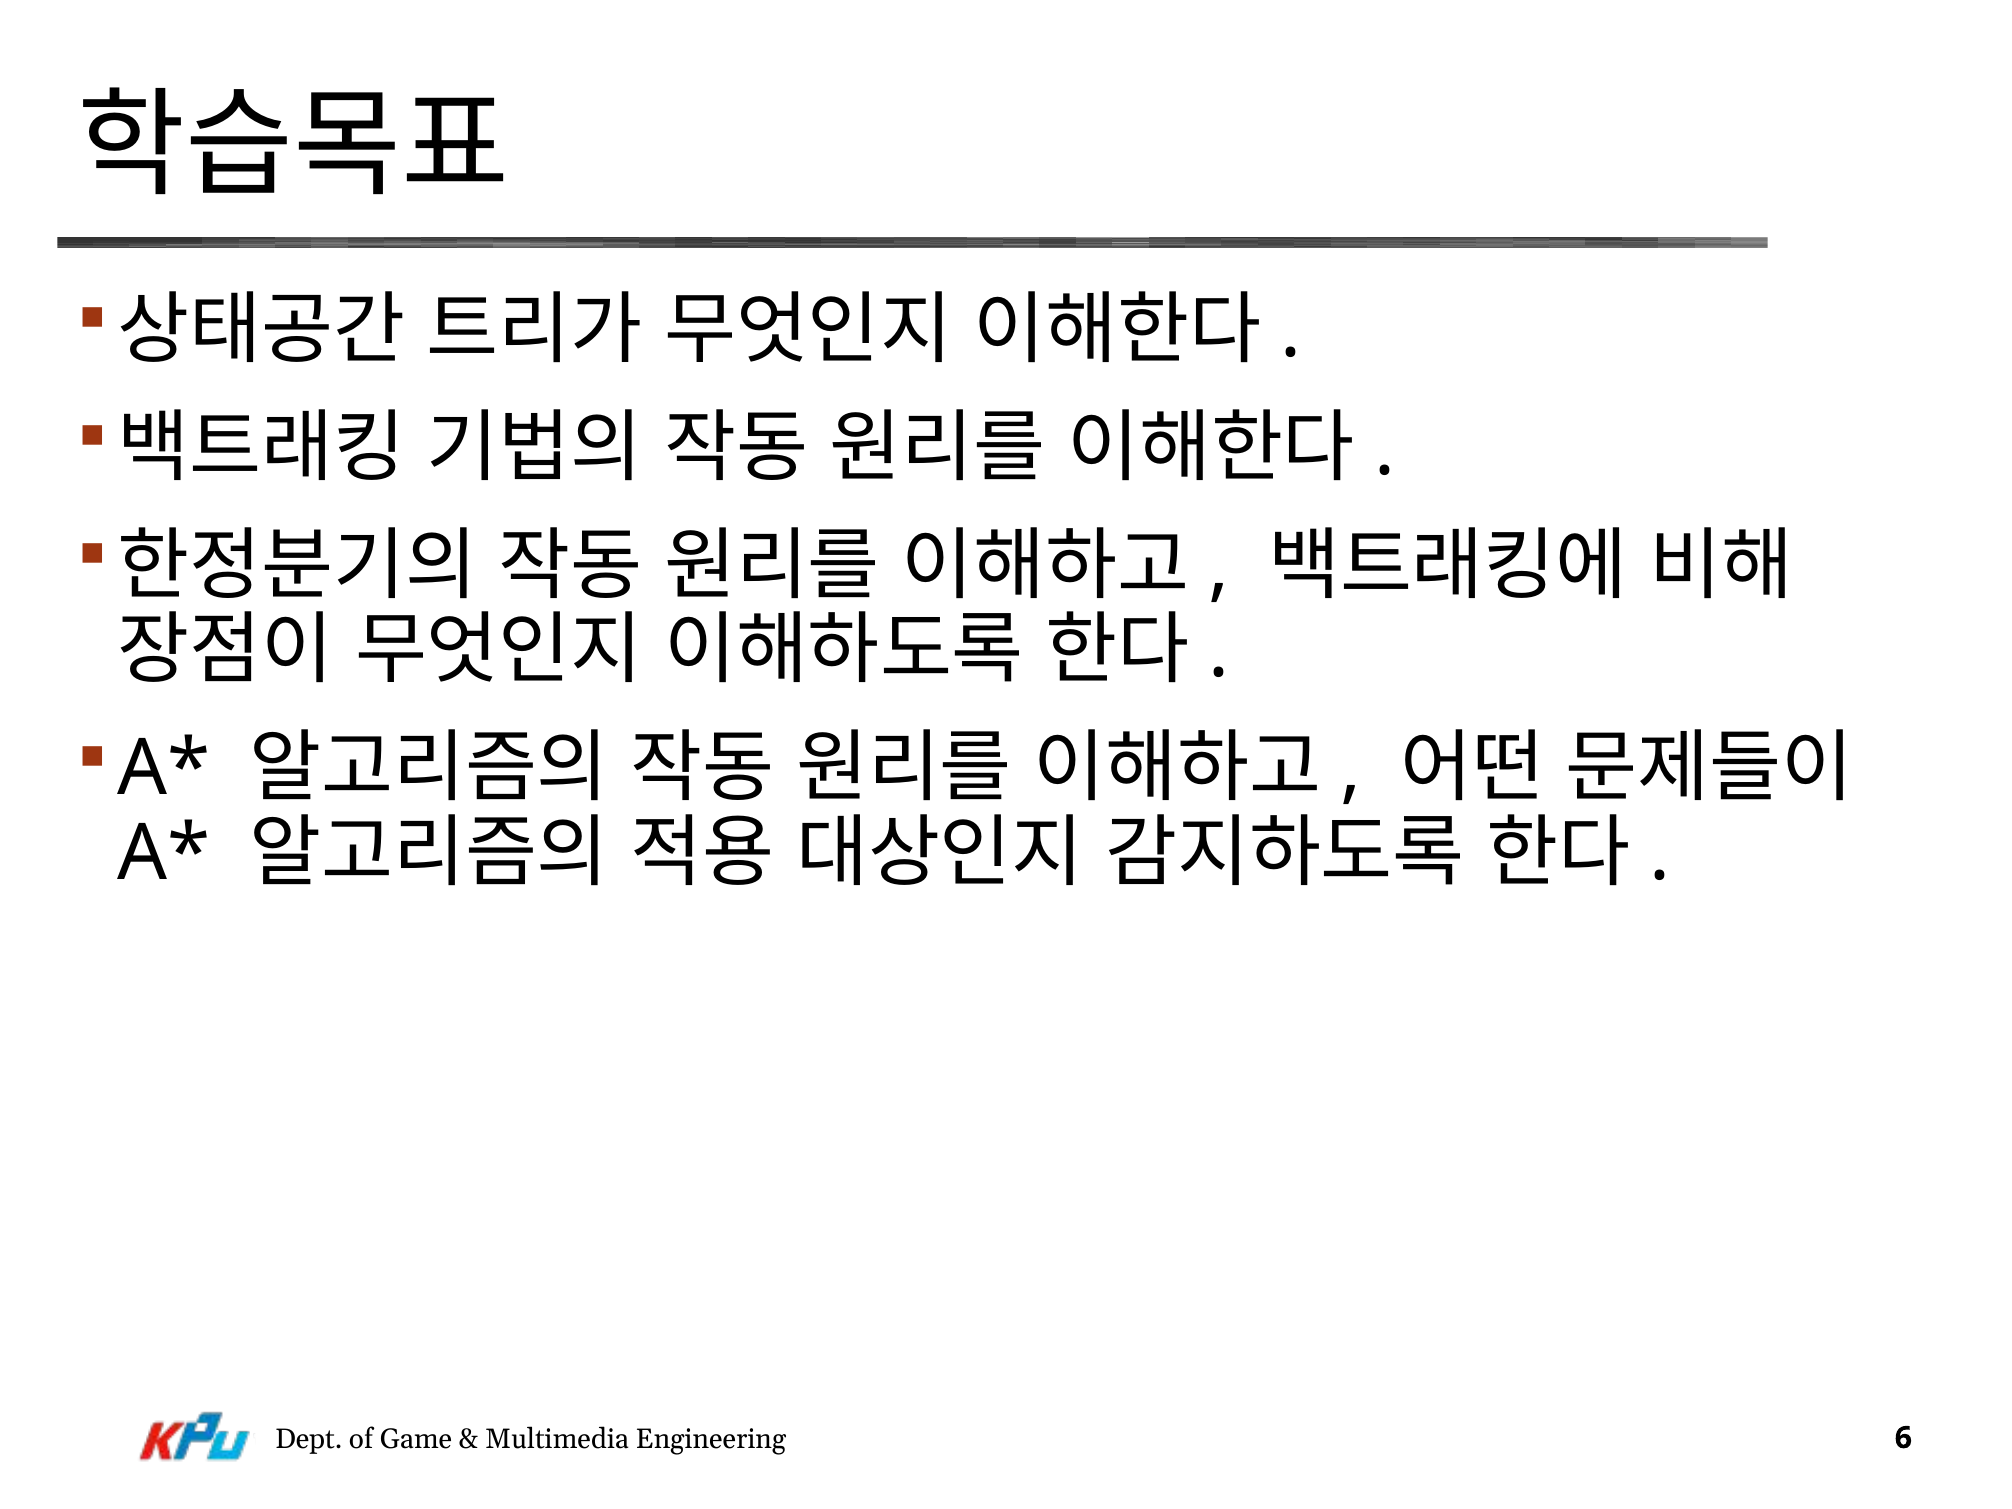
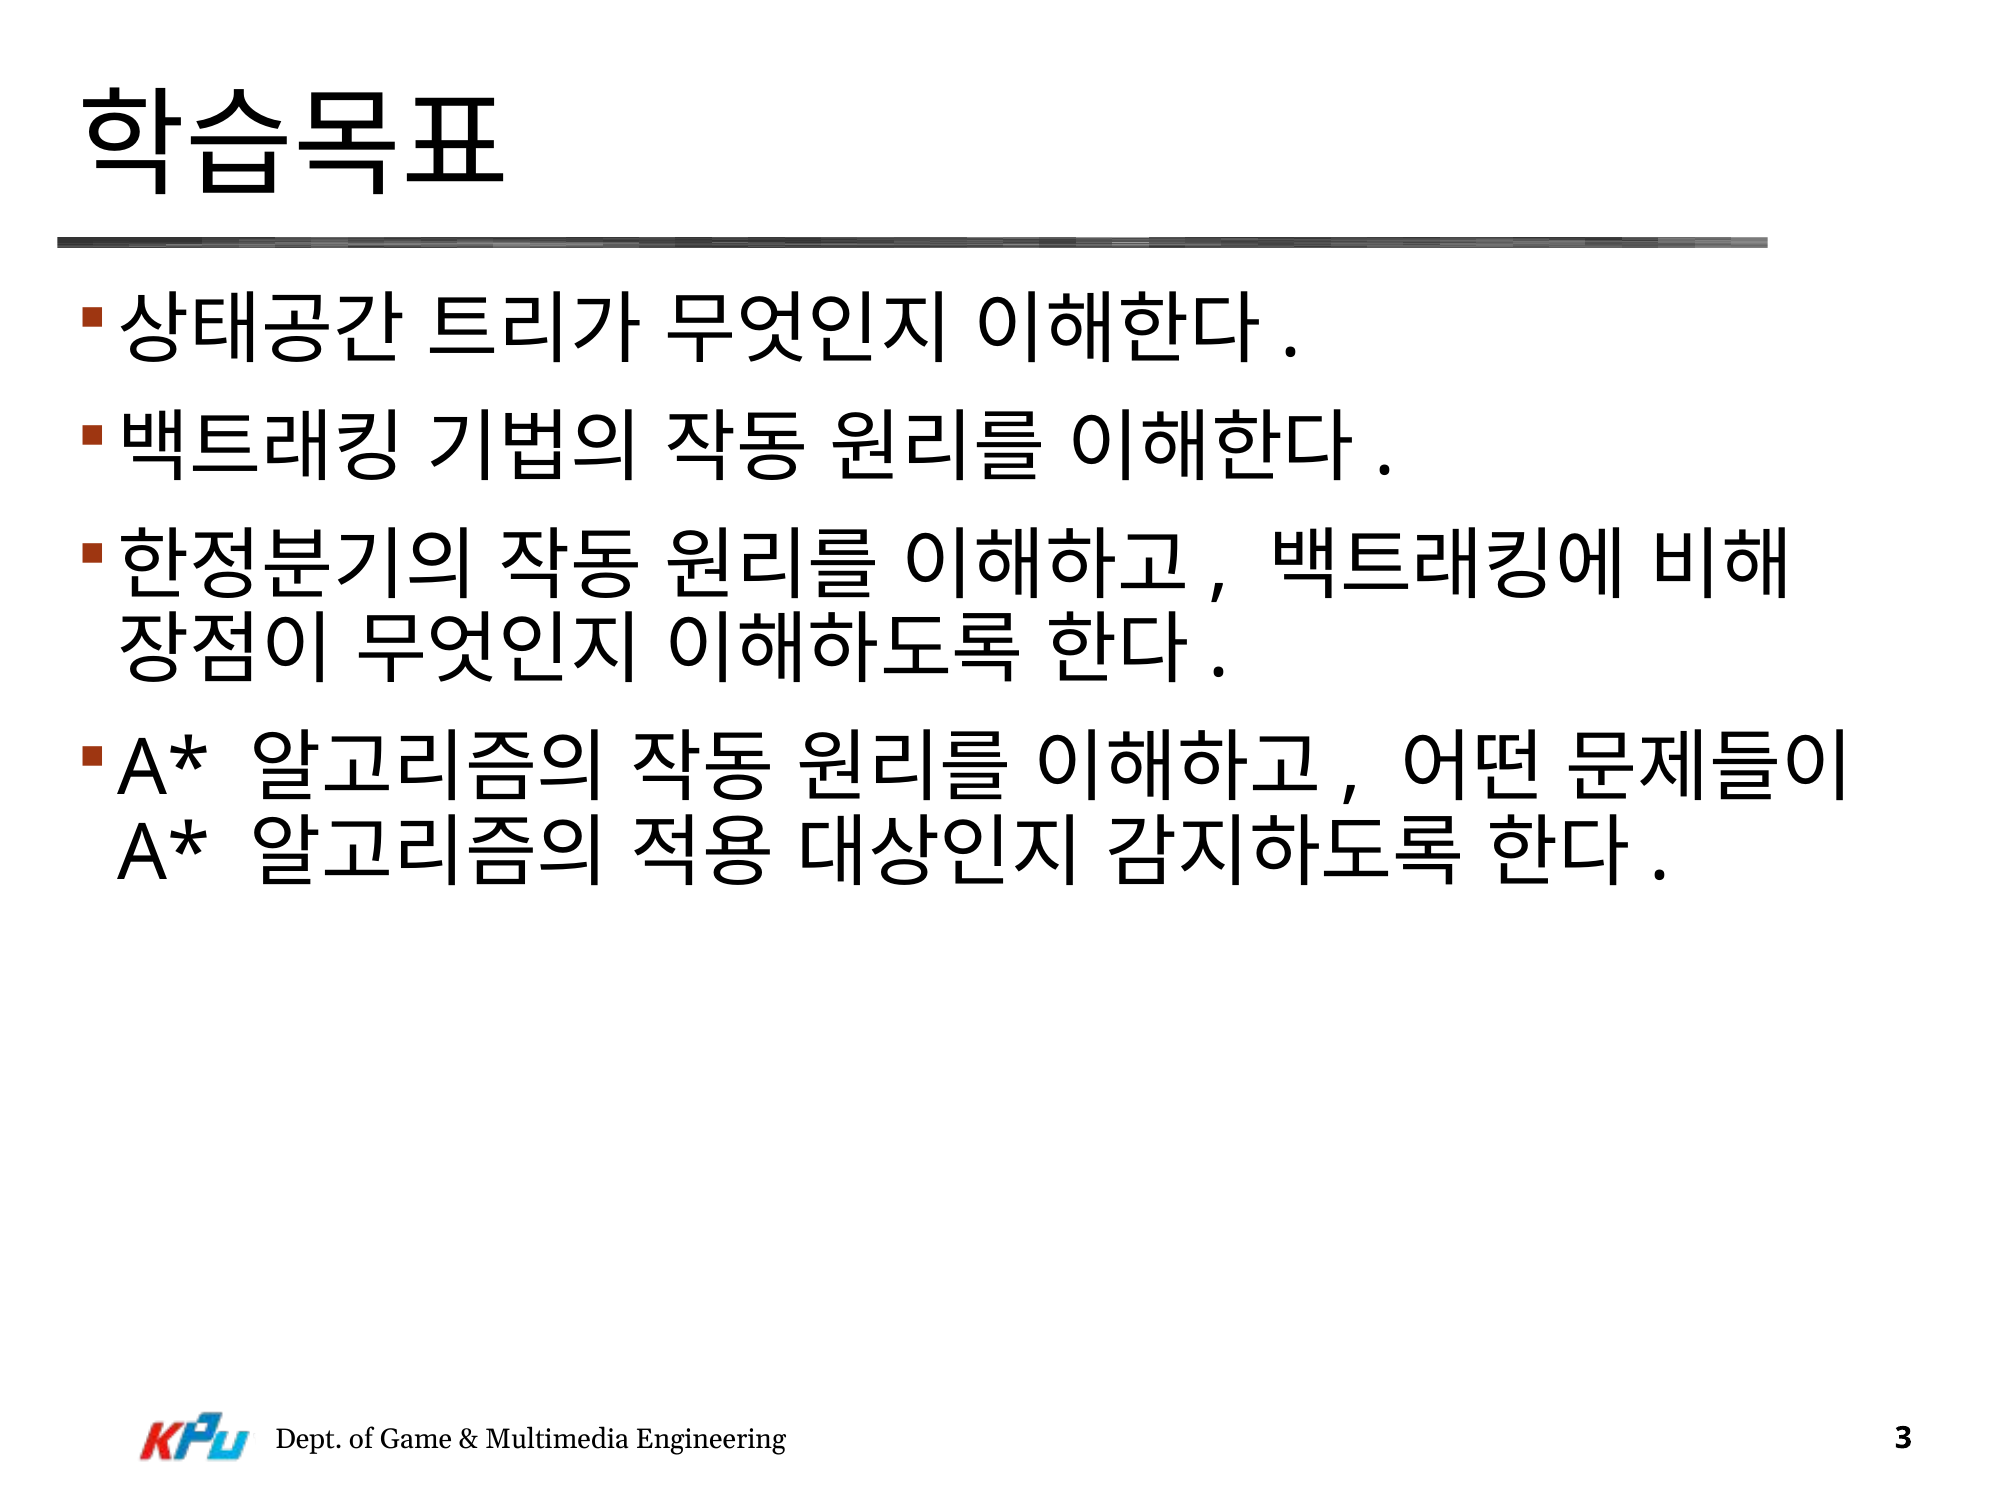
6: 6 -> 3
